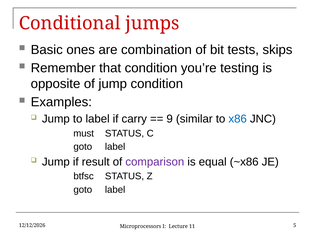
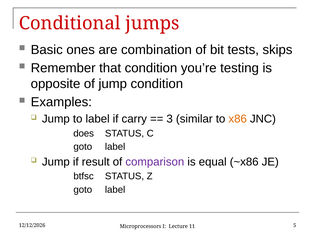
9: 9 -> 3
x86 colour: blue -> orange
must: must -> does
